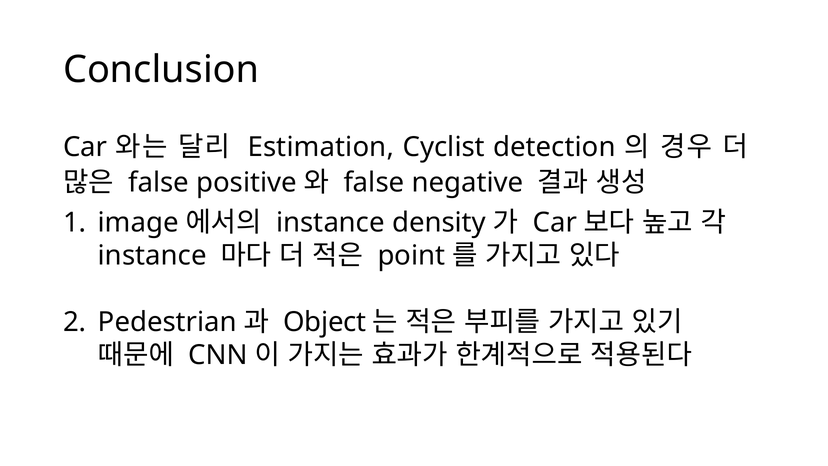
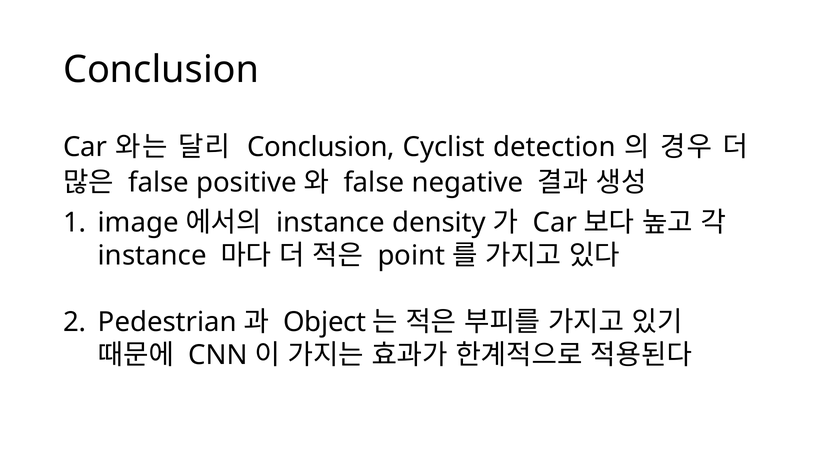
Estimation at (321, 147): Estimation -> Conclusion
